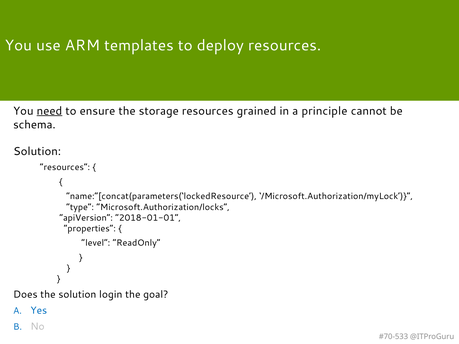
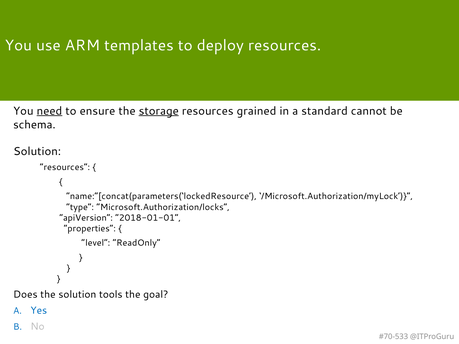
storage underline: none -> present
principle: principle -> standard
login: login -> tools
